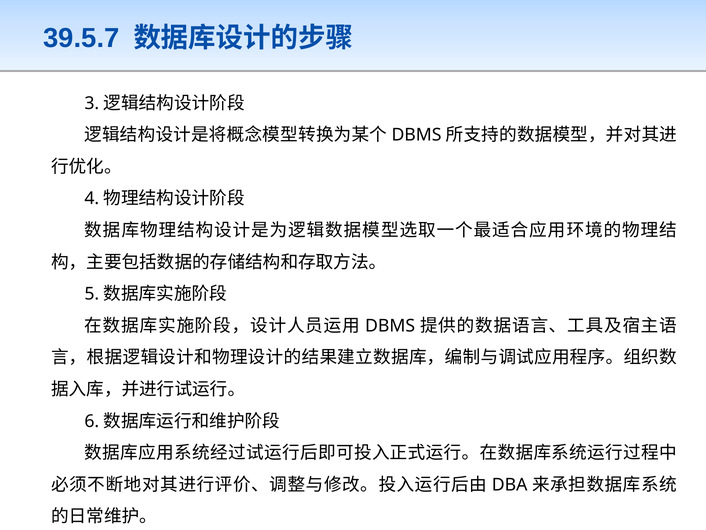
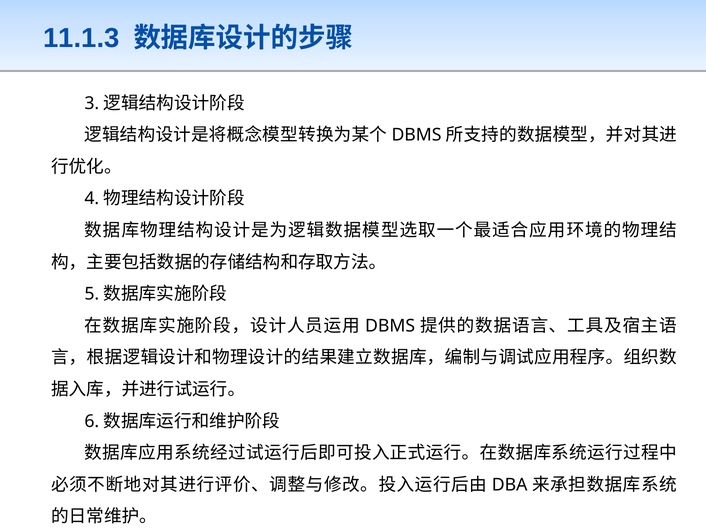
39.5.7: 39.5.7 -> 11.1.3
